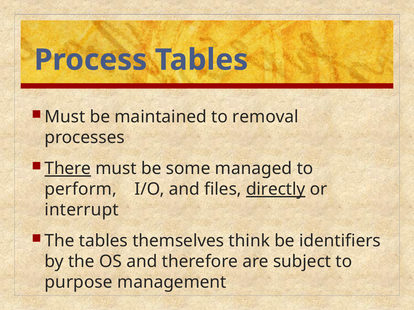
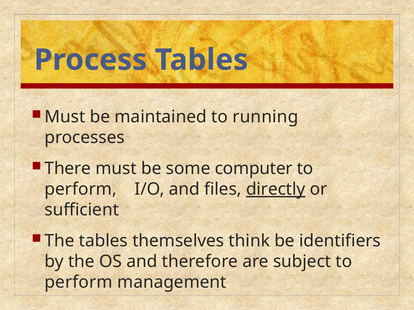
removal: removal -> running
There underline: present -> none
managed: managed -> computer
interrupt: interrupt -> sufficient
purpose at (79, 283): purpose -> perform
